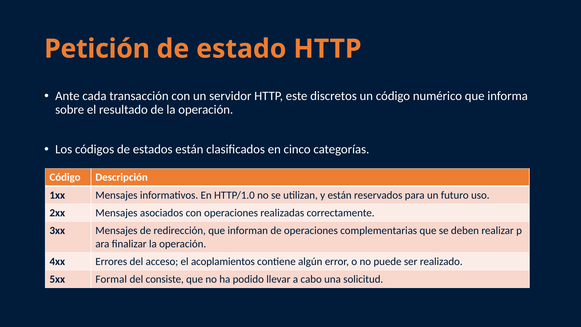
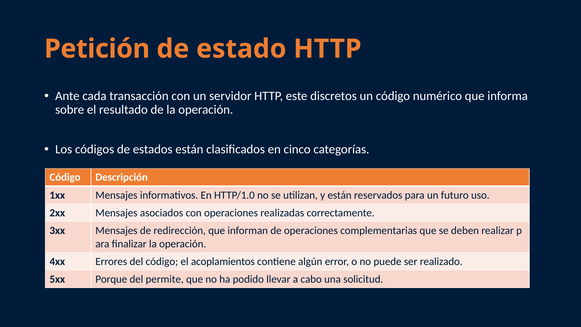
del acceso: acceso -> código
Formal: Formal -> Porque
consiste: consiste -> permite
